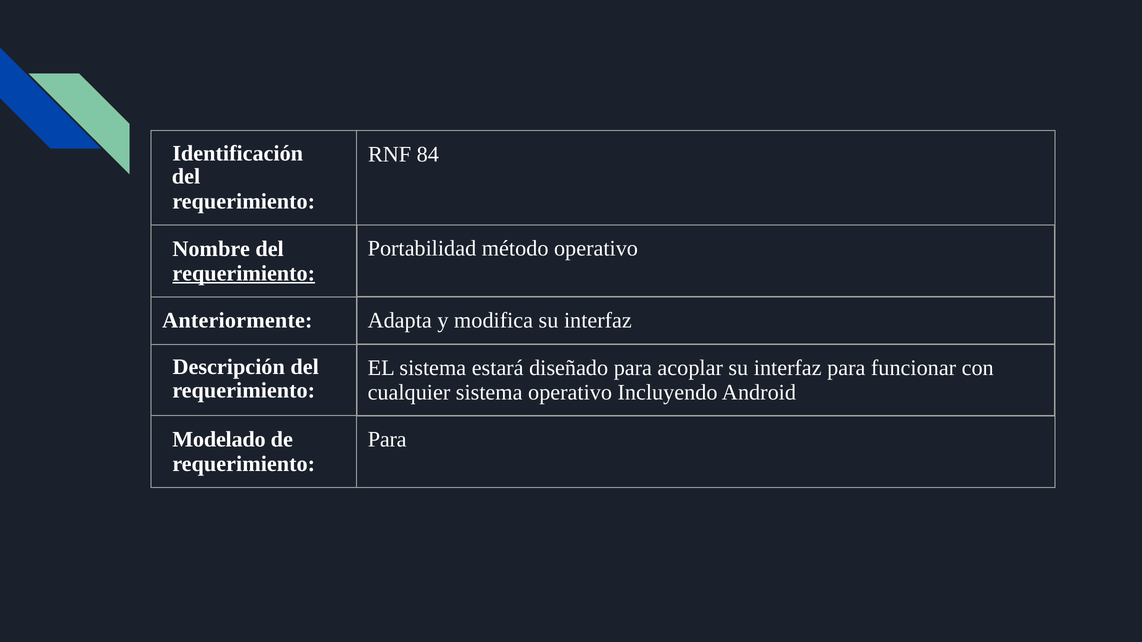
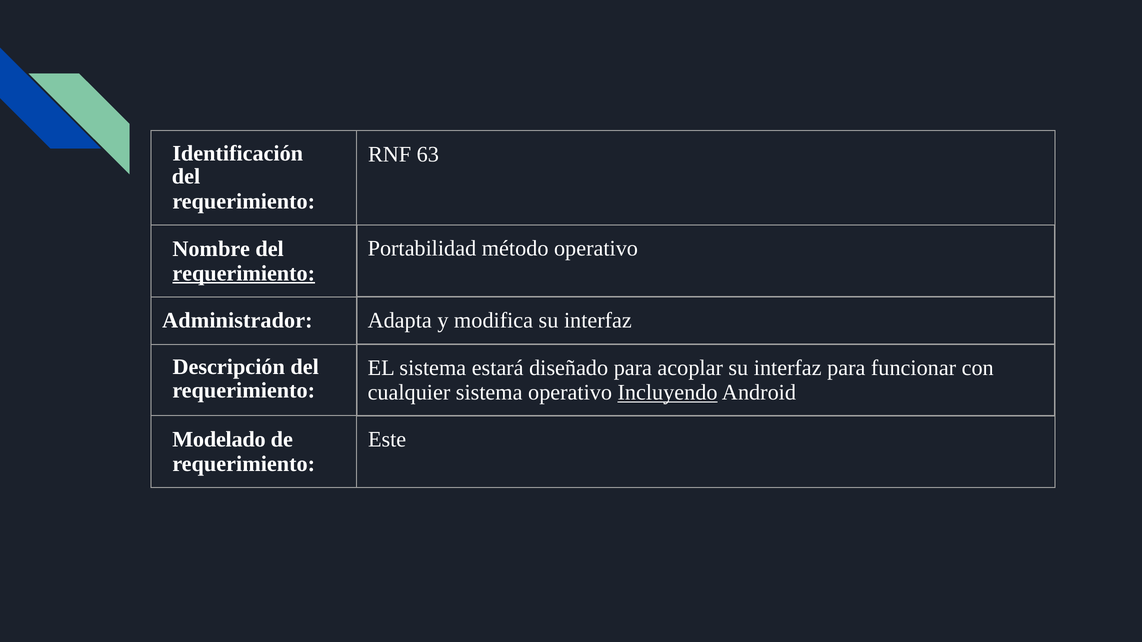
84: 84 -> 63
Anteriormente: Anteriormente -> Administrador
Incluyendo underline: none -> present
Para at (387, 440): Para -> Este
